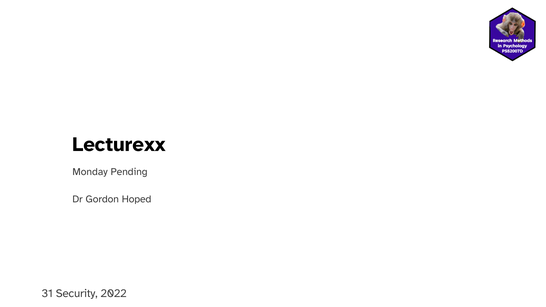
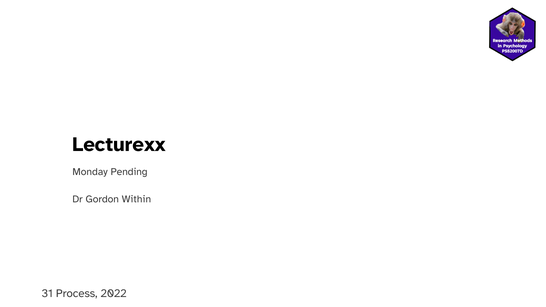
Hoped: Hoped -> Within
Security: Security -> Process
